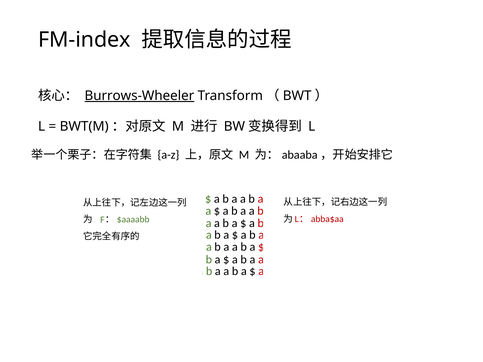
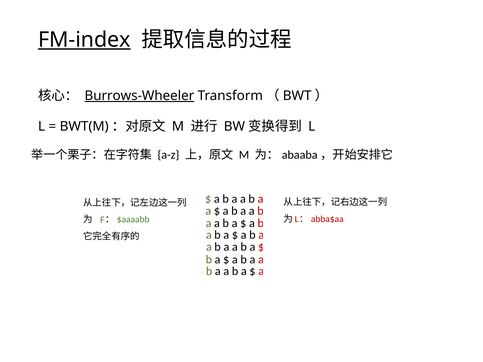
FM-index underline: none -> present
